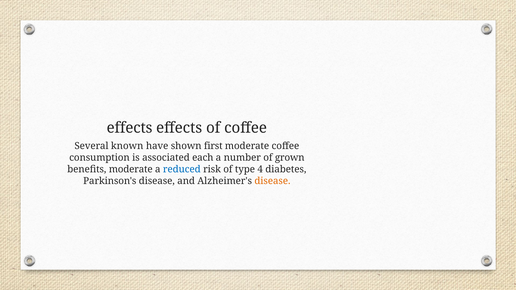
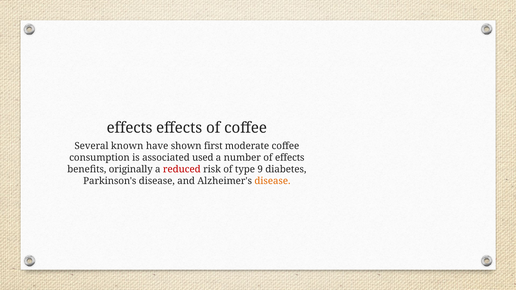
each: each -> used
of grown: grown -> effects
benefits moderate: moderate -> originally
reduced colour: blue -> red
4: 4 -> 9
